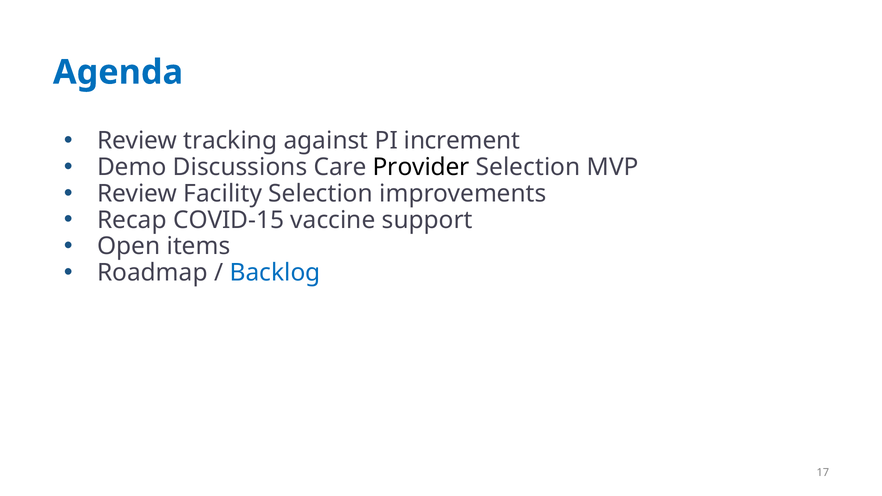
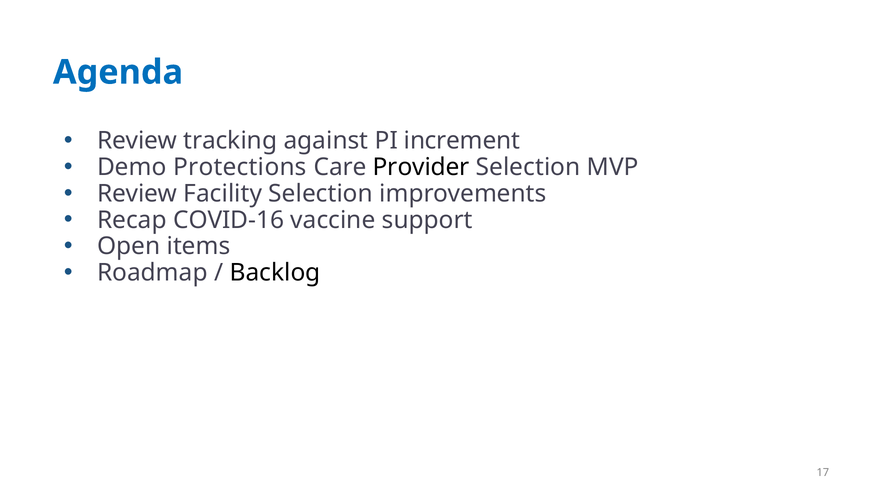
Discussions: Discussions -> Protections
COVID-15: COVID-15 -> COVID-16
Backlog colour: blue -> black
